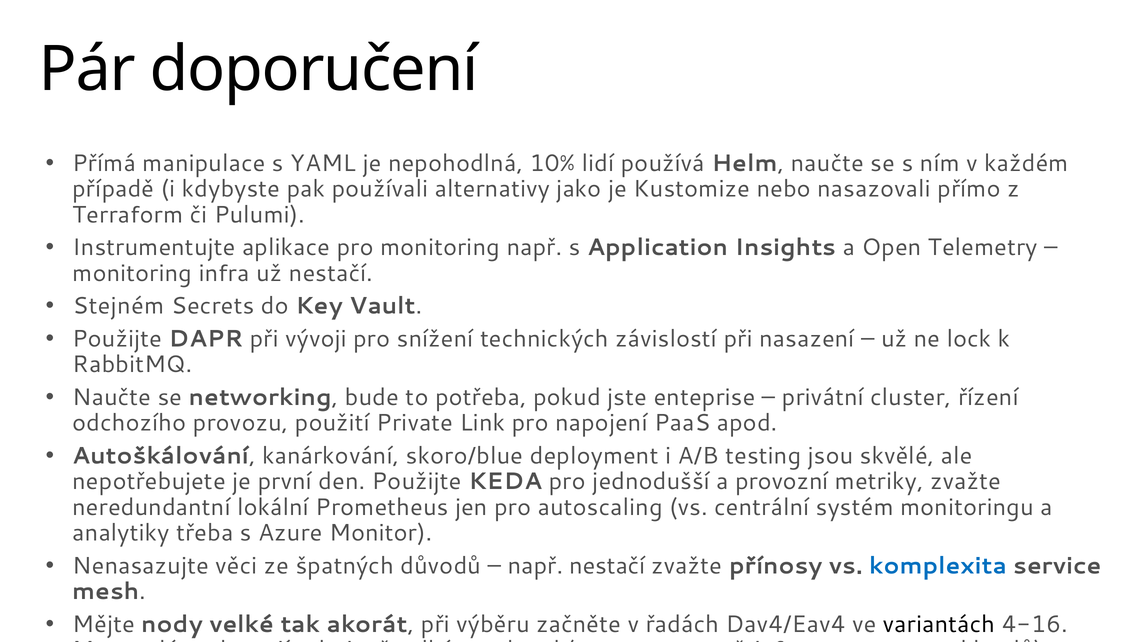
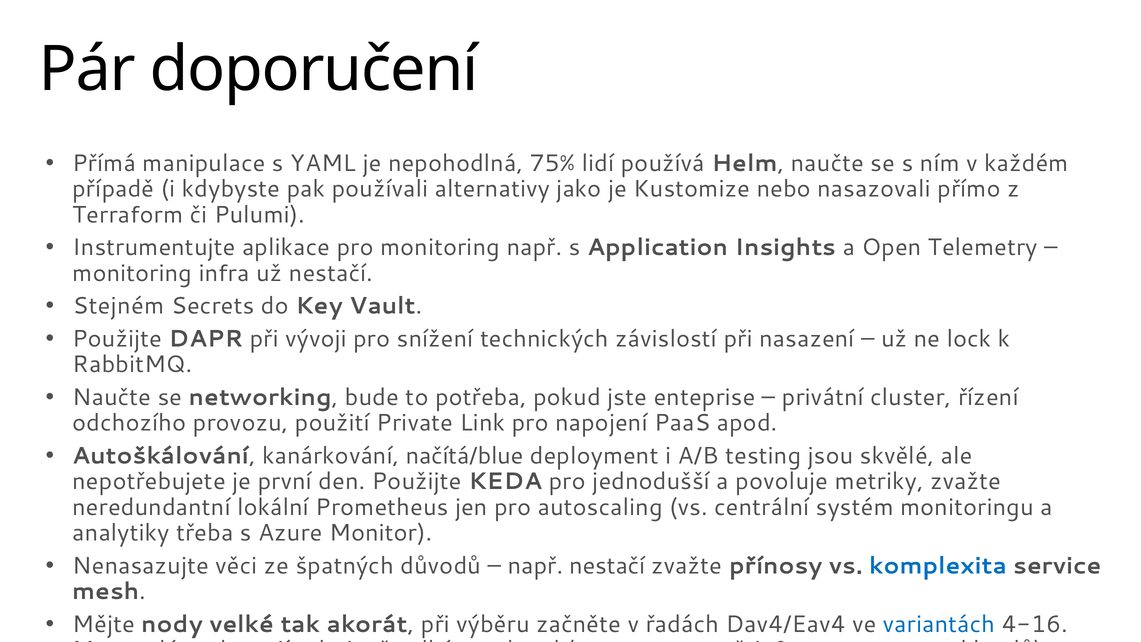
10%: 10% -> 75%
skoro/blue: skoro/blue -> načítá/blue
provozní: provozní -> povoluje
variantách colour: black -> blue
